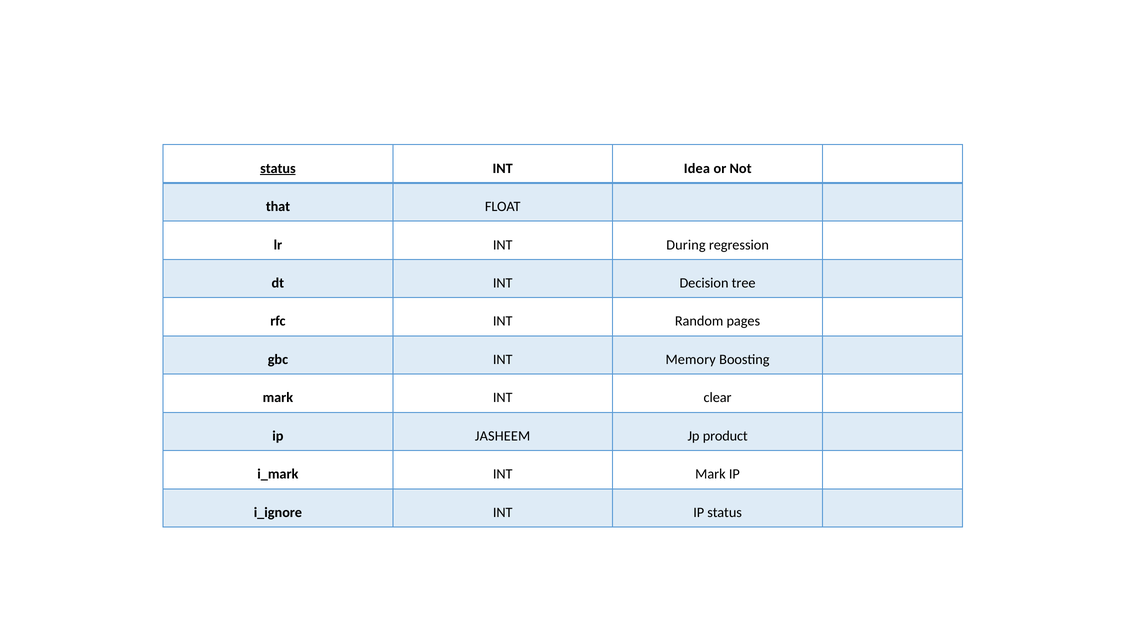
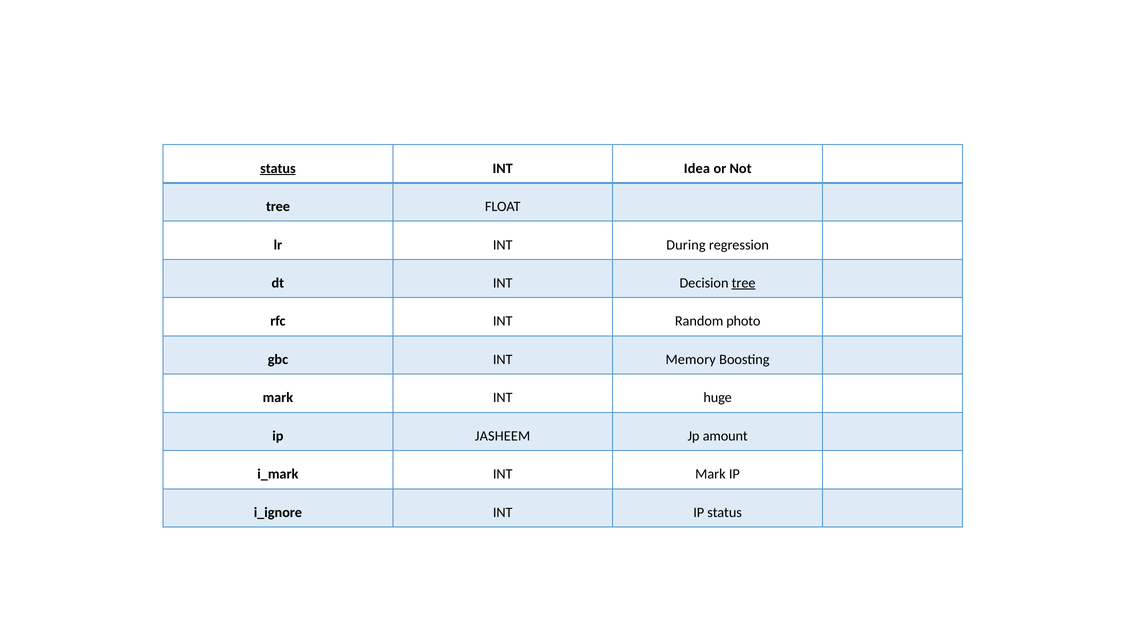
that at (278, 207): that -> tree
tree at (744, 283) underline: none -> present
pages: pages -> photo
clear: clear -> huge
product: product -> amount
